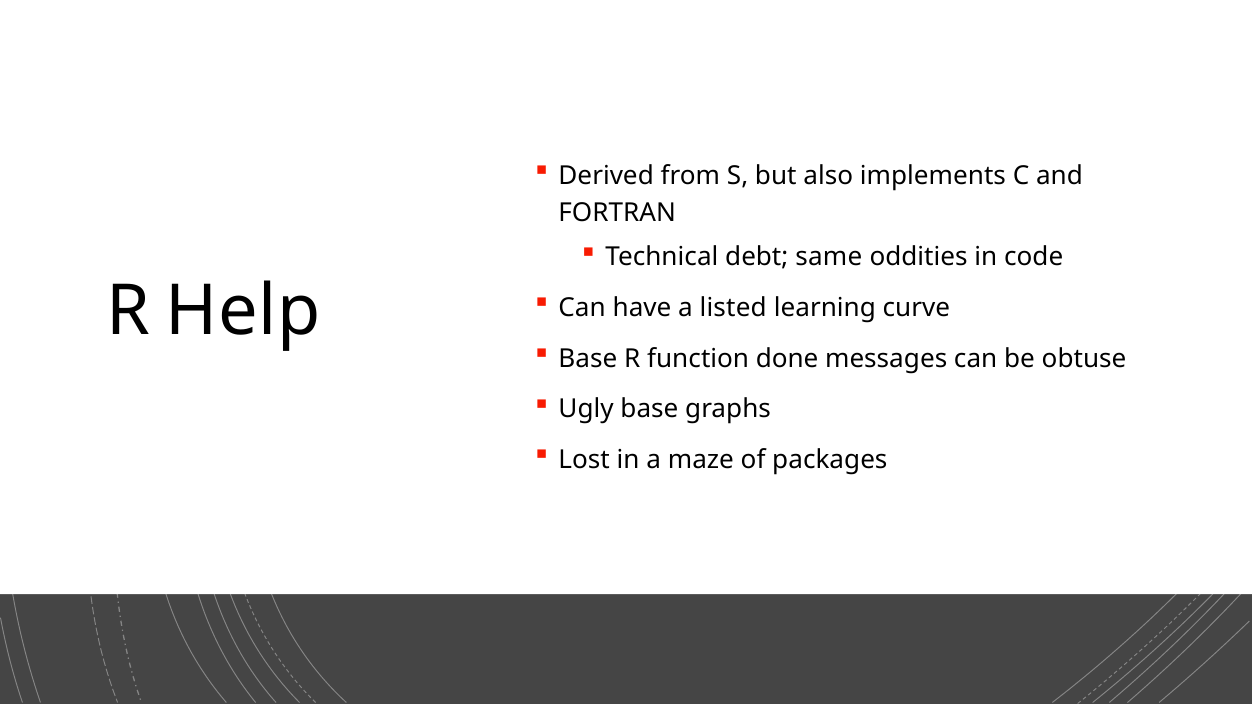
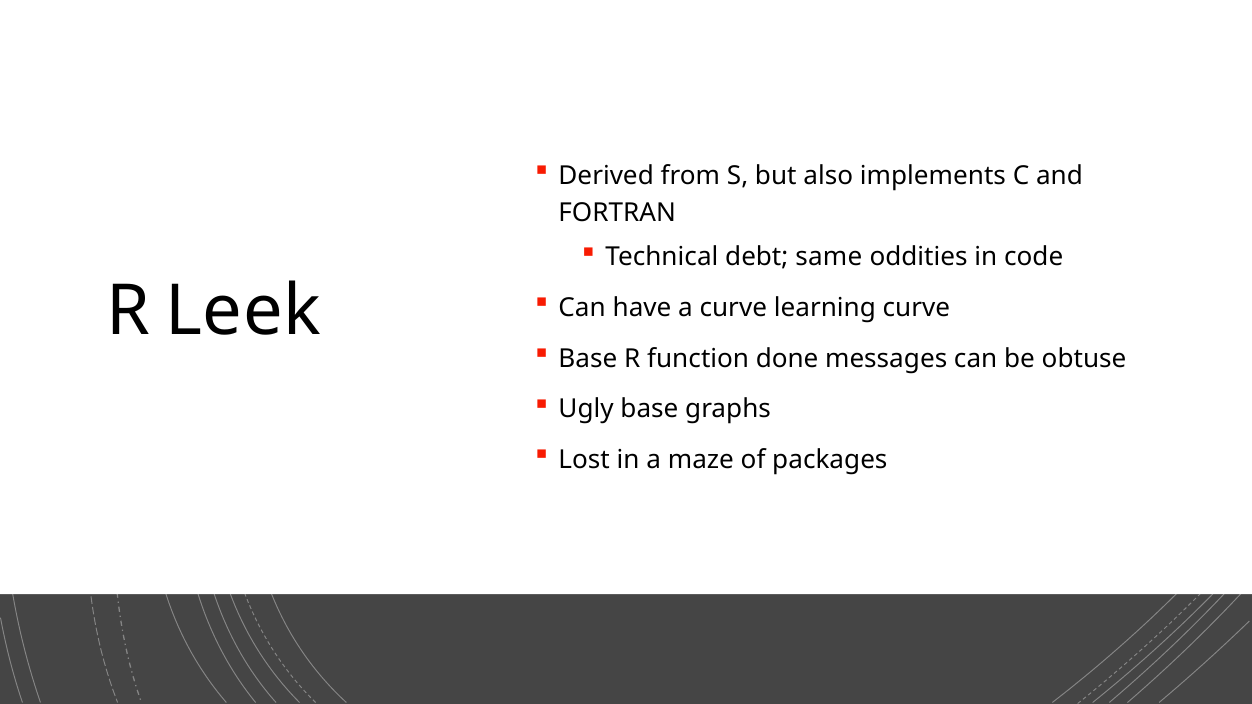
Help: Help -> Leek
a listed: listed -> curve
